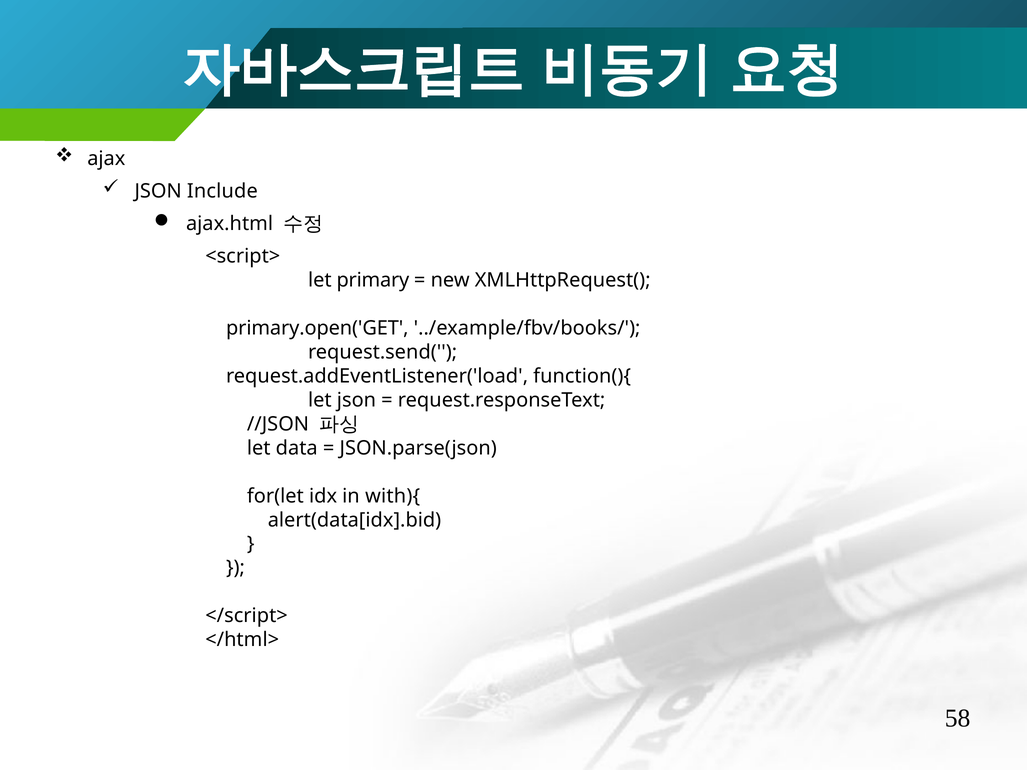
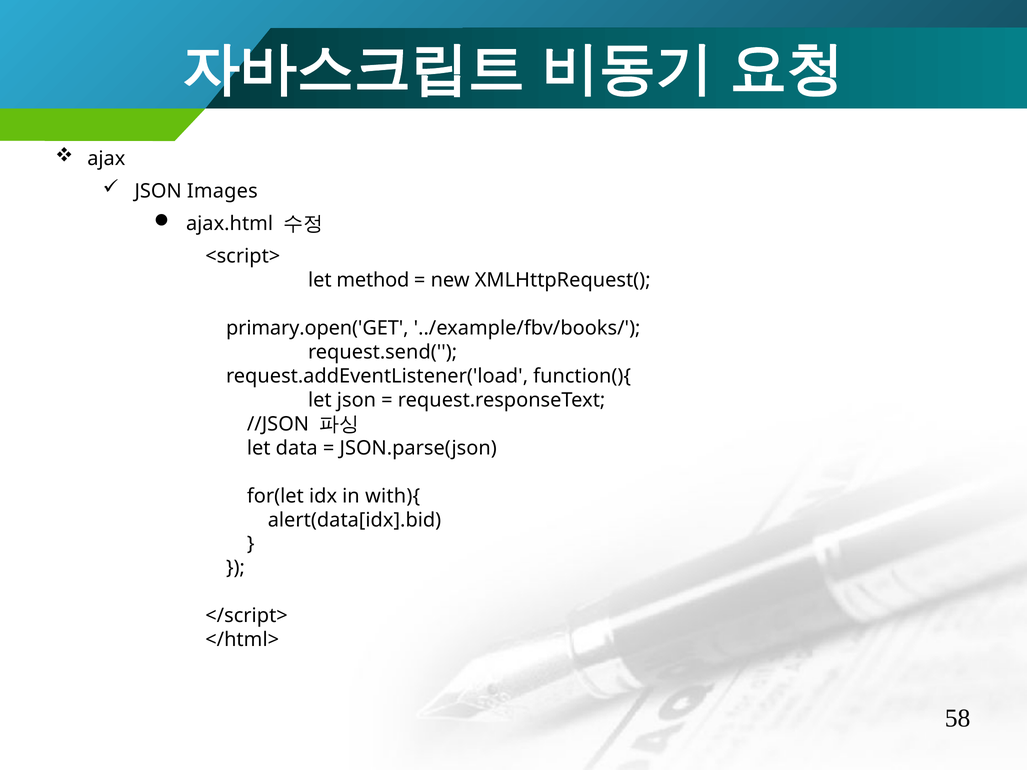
Include: Include -> Images
primary: primary -> method
